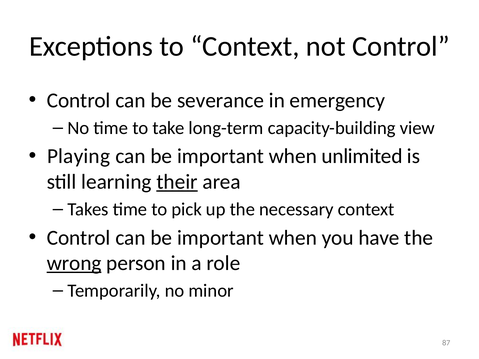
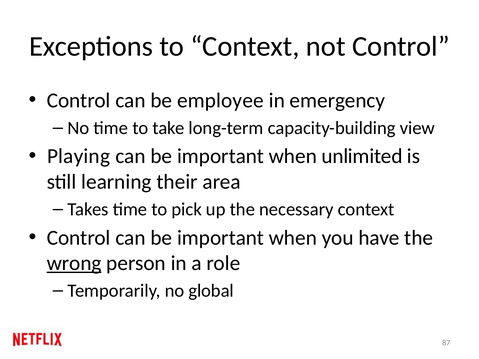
severance: severance -> employee
their underline: present -> none
minor: minor -> global
